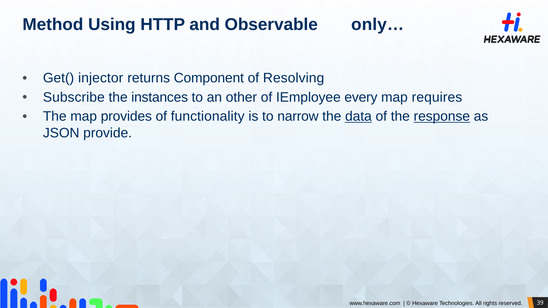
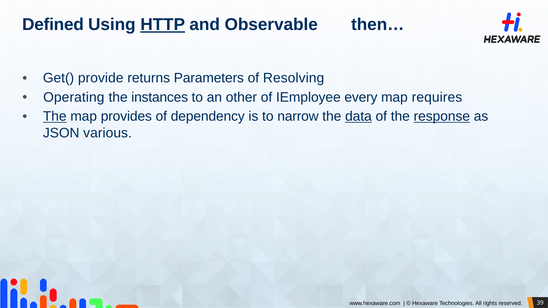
Method: Method -> Defined
HTTP underline: none -> present
only…: only… -> then…
injector: injector -> provide
Component: Component -> Parameters
Subscribe: Subscribe -> Operating
The at (55, 117) underline: none -> present
functionality: functionality -> dependency
provide: provide -> various
